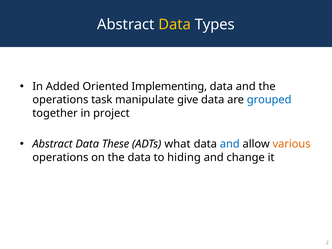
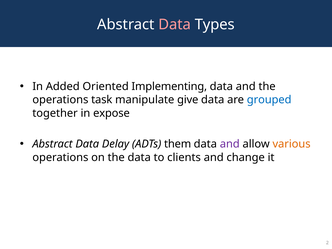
Data at (175, 25) colour: yellow -> pink
project: project -> expose
These: These -> Delay
what: what -> them
and at (230, 144) colour: blue -> purple
hiding: hiding -> clients
